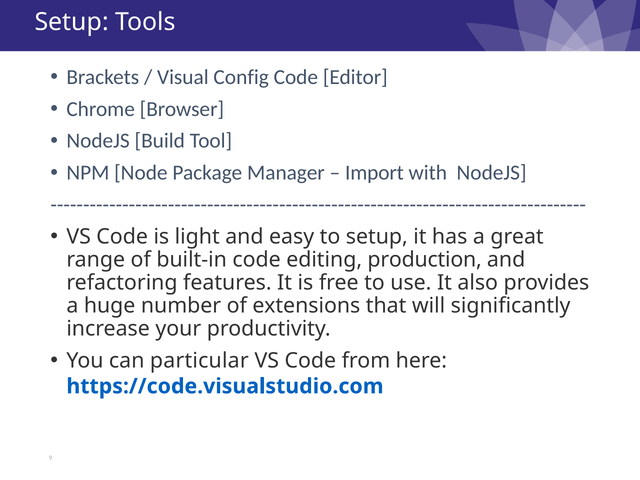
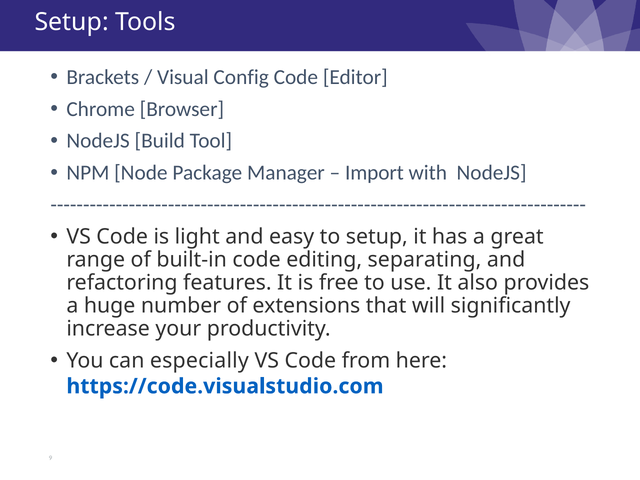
production: production -> separating
particular: particular -> especially
